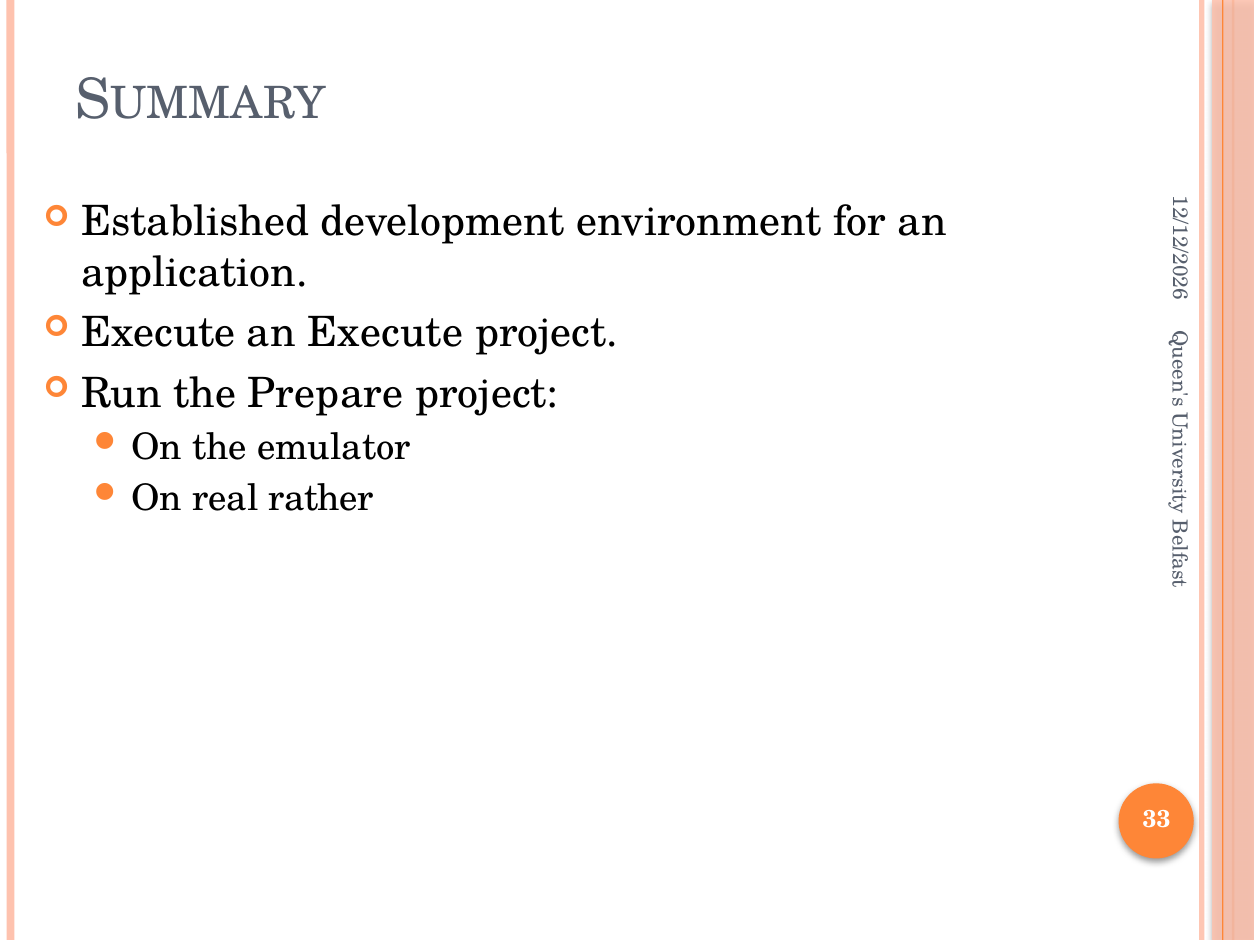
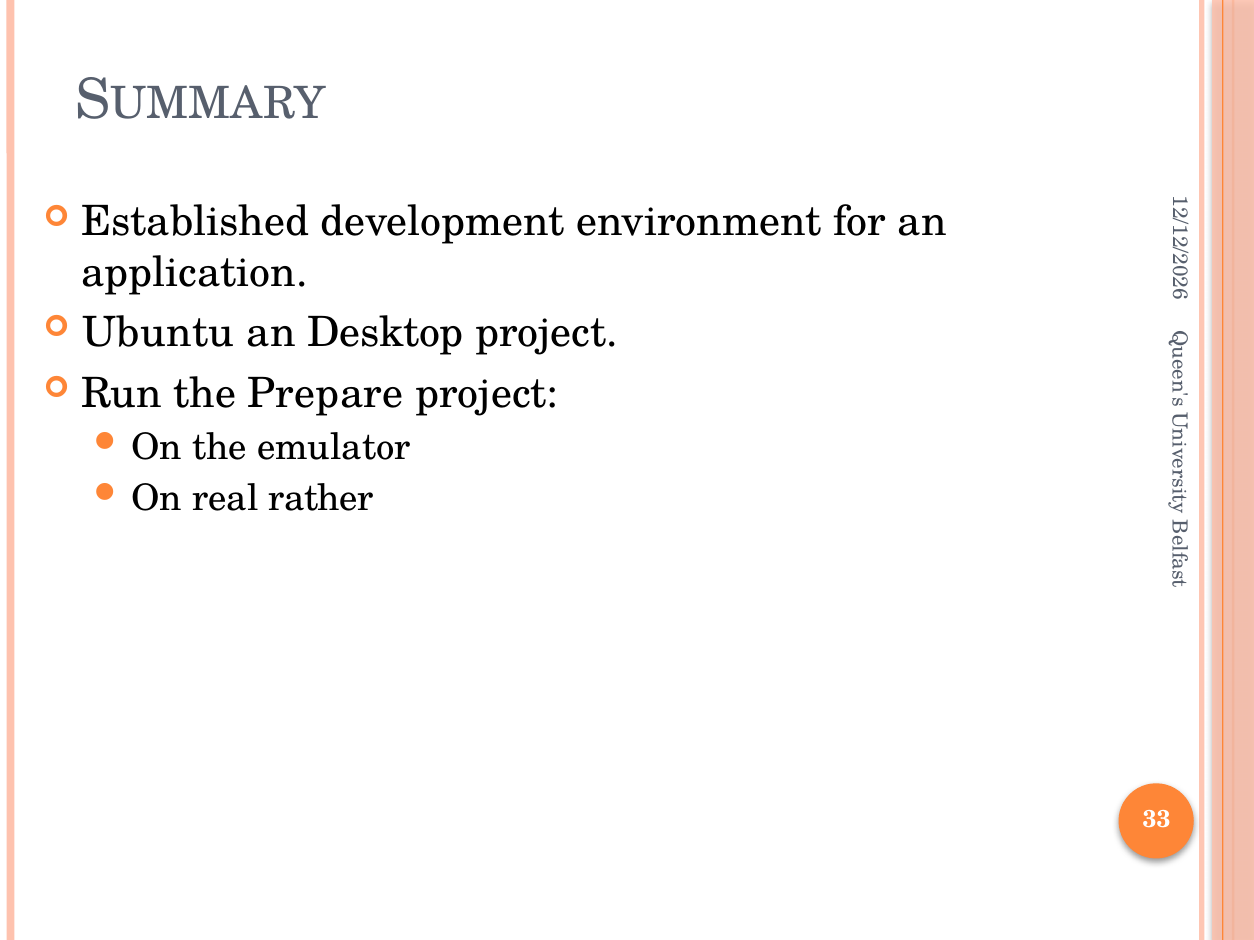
Execute at (158, 333): Execute -> Ubuntu
an Execute: Execute -> Desktop
